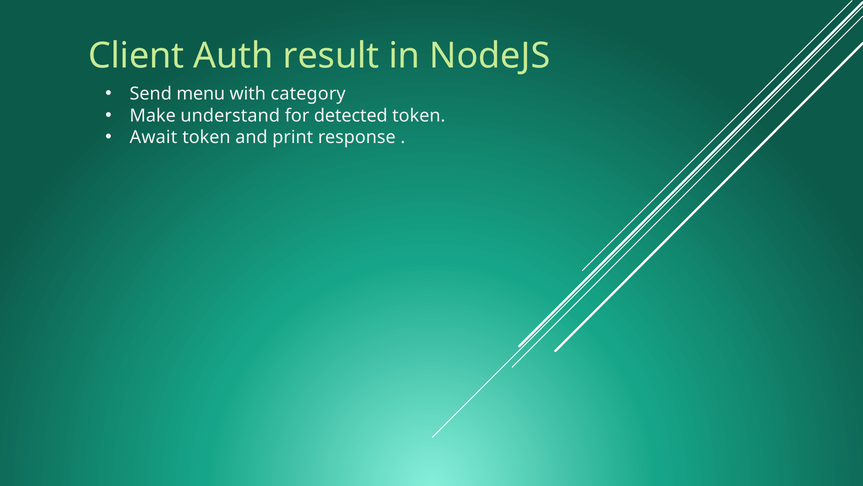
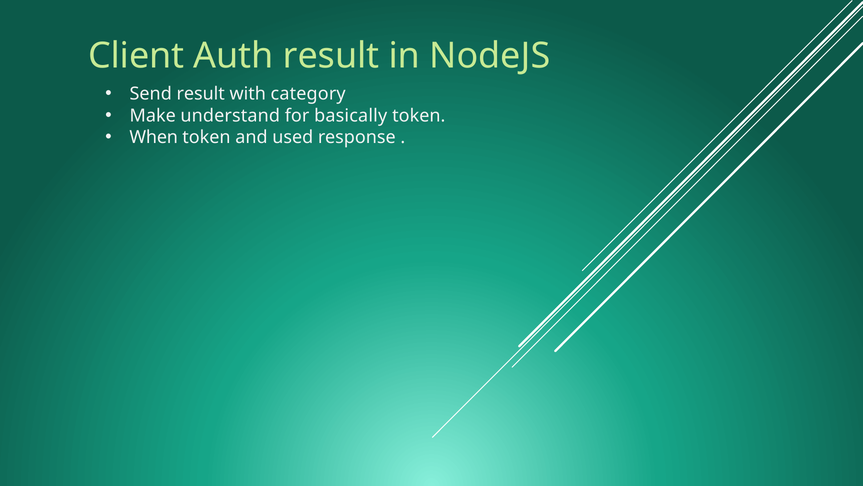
Send menu: menu -> result
detected: detected -> basically
Await: Await -> When
print: print -> used
